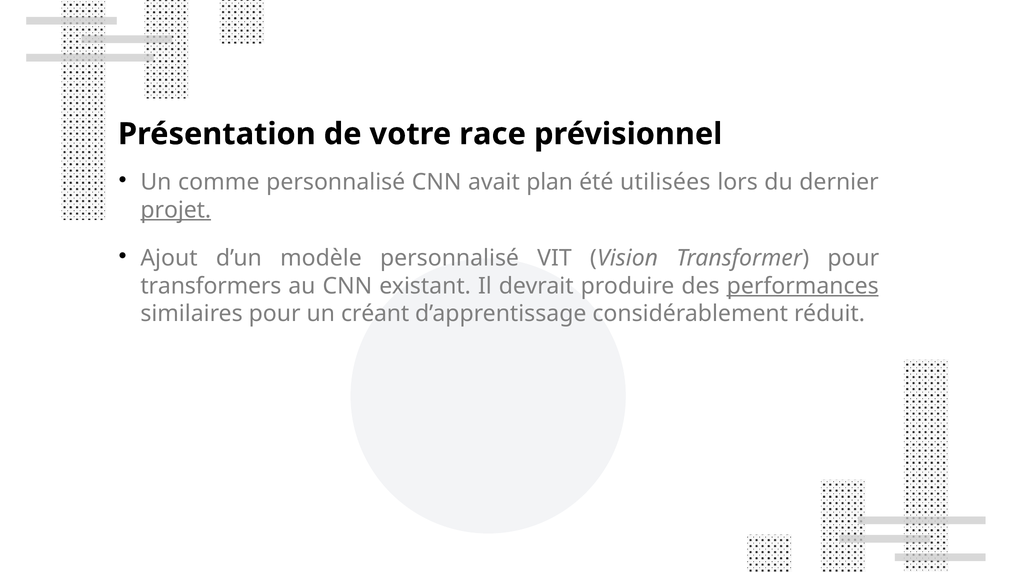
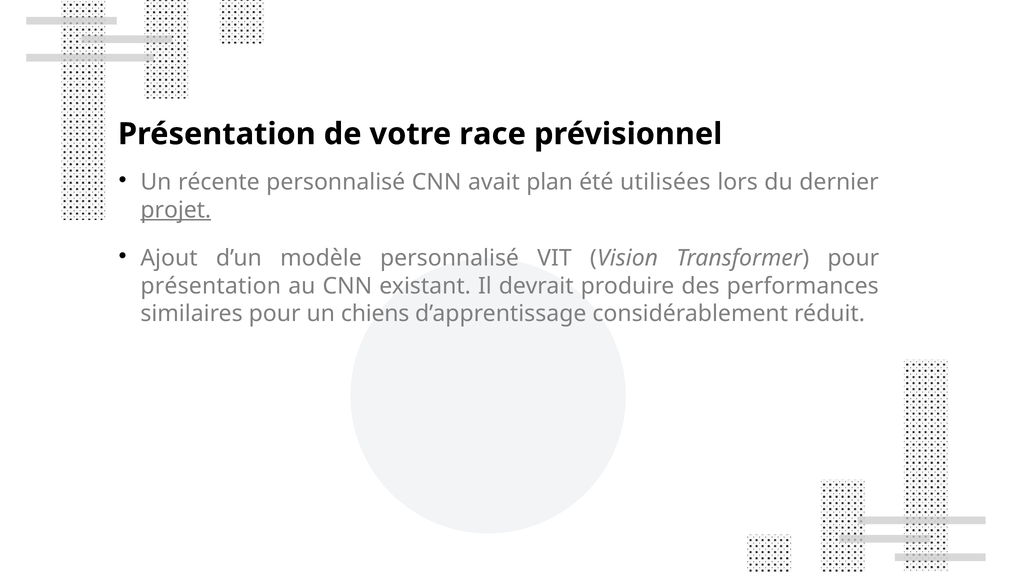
comme: comme -> récente
transformers at (211, 286): transformers -> présentation
performances underline: present -> none
créant: créant -> chiens
